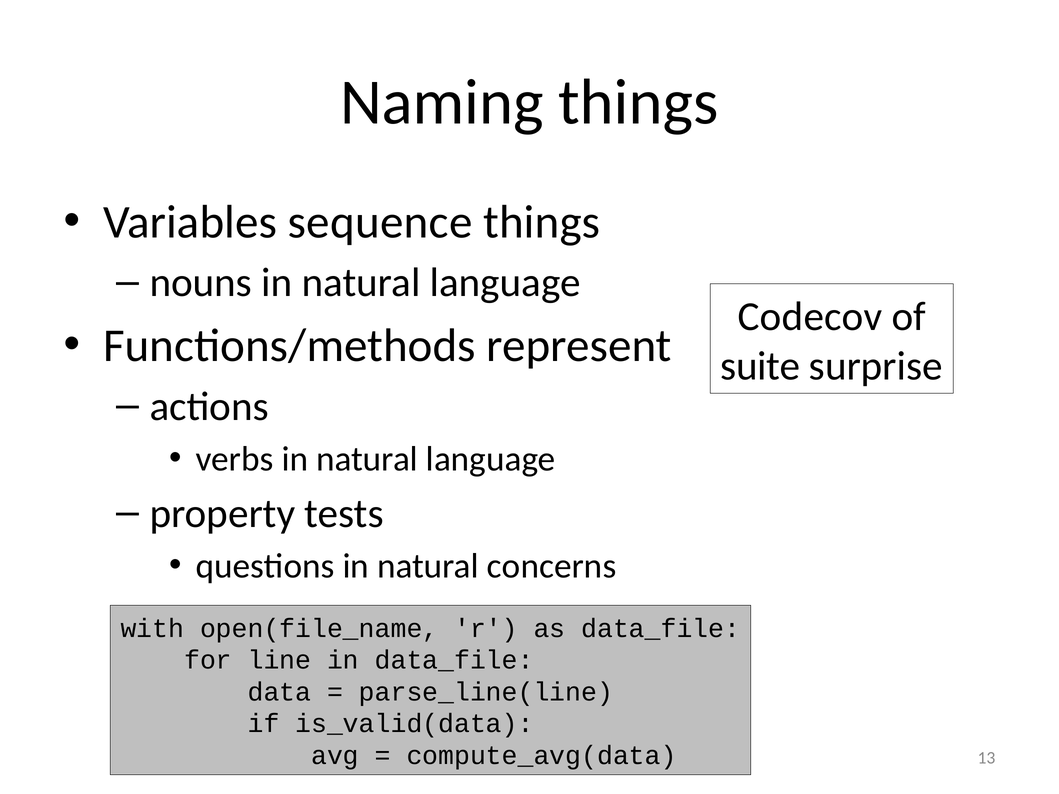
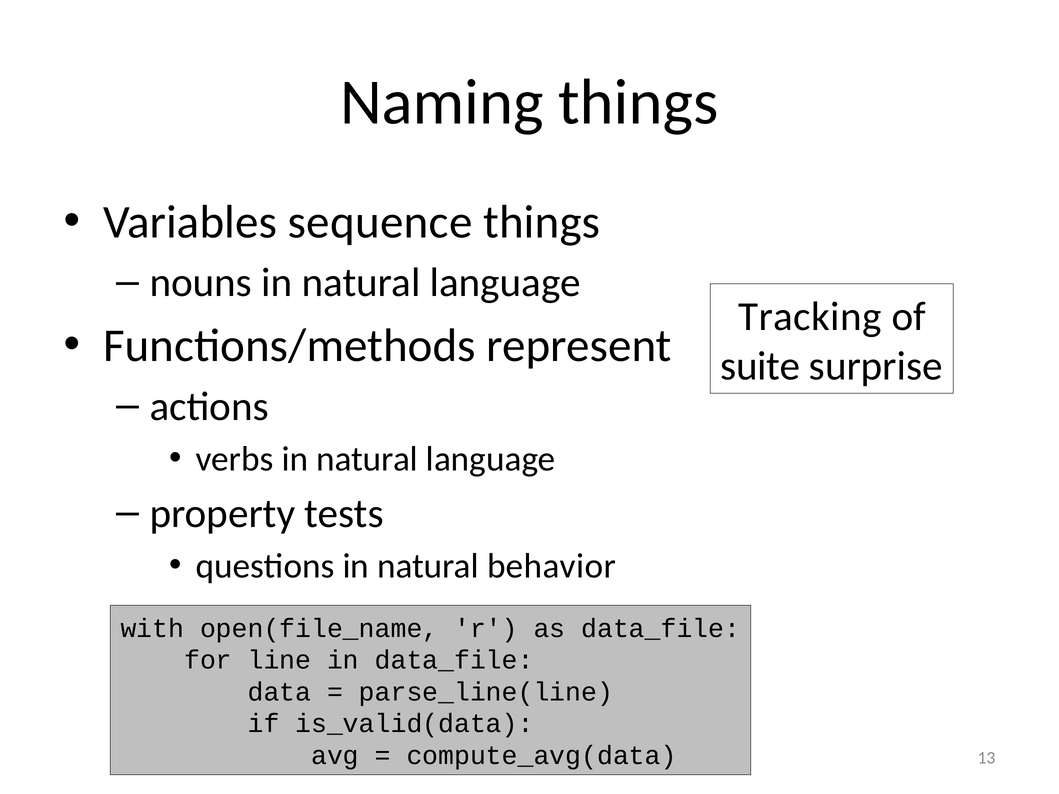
Codecov: Codecov -> Tracking
concerns: concerns -> behavior
